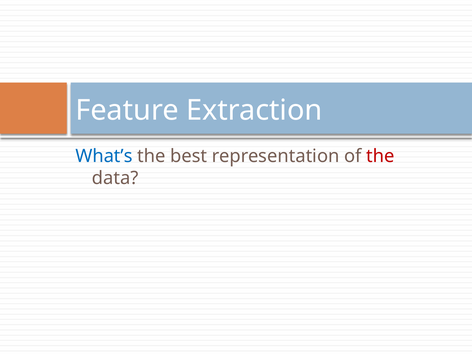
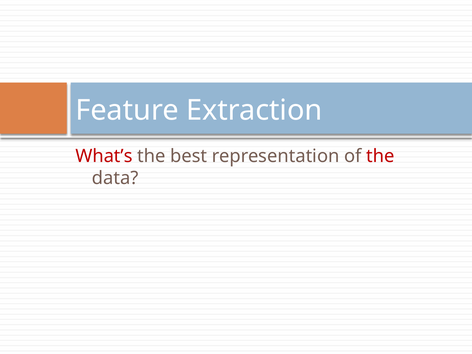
What’s colour: blue -> red
